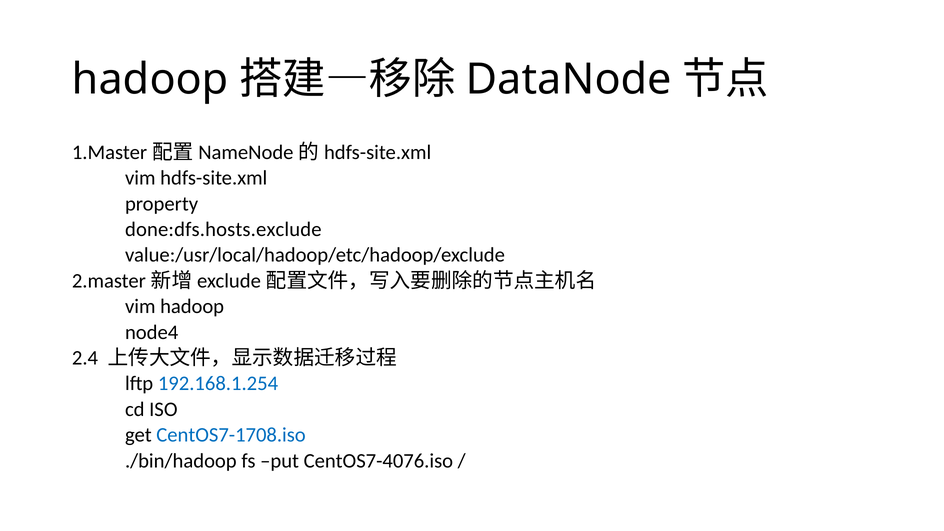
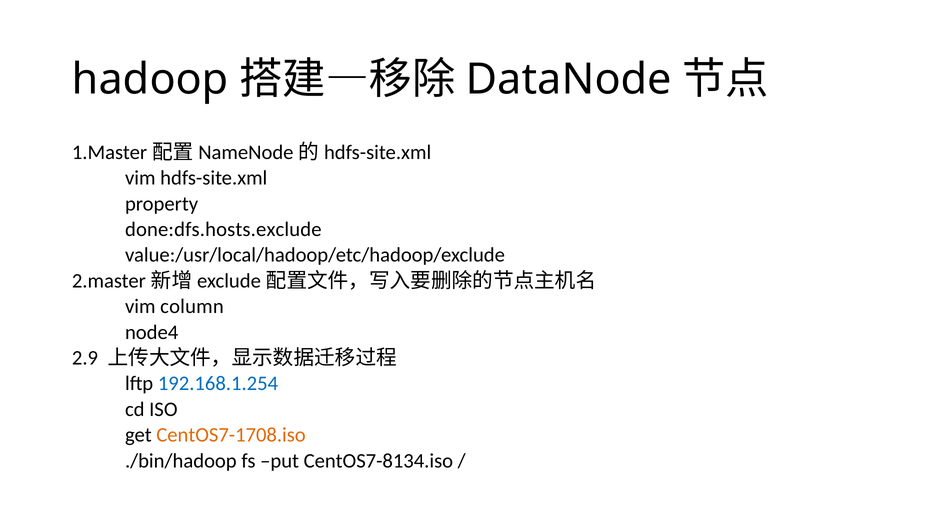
vim hadoop: hadoop -> column
2.4: 2.4 -> 2.9
CentOS7-1708.iso colour: blue -> orange
CentOS7-4076.iso: CentOS7-4076.iso -> CentOS7-8134.iso
